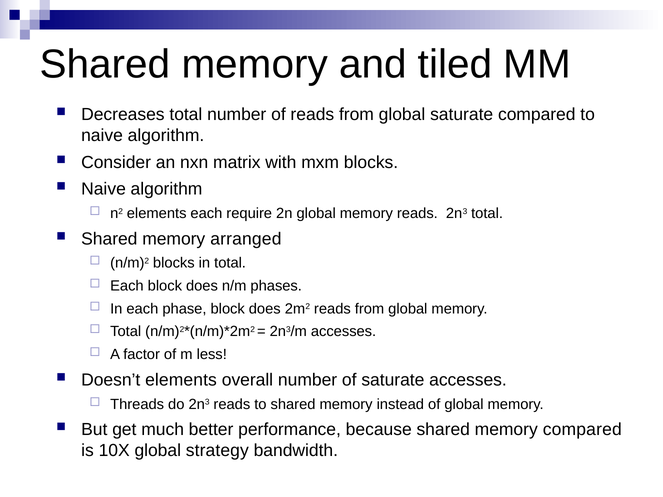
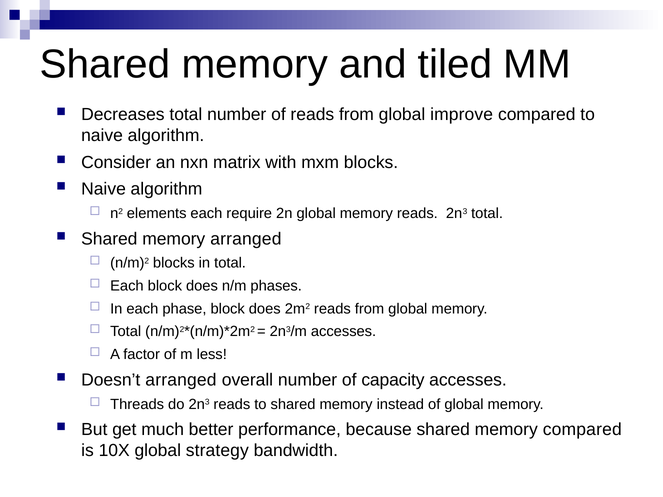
global saturate: saturate -> improve
Doesn’t elements: elements -> arranged
of saturate: saturate -> capacity
